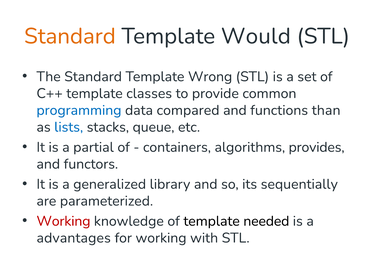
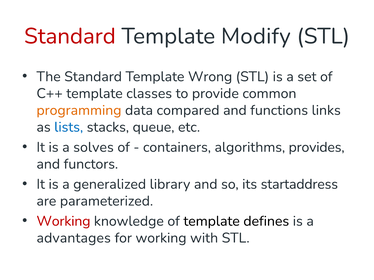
Standard at (70, 36) colour: orange -> red
Would: Would -> Modify
programming colour: blue -> orange
than: than -> links
partial: partial -> solves
sequentially: sequentially -> startaddress
needed: needed -> defines
